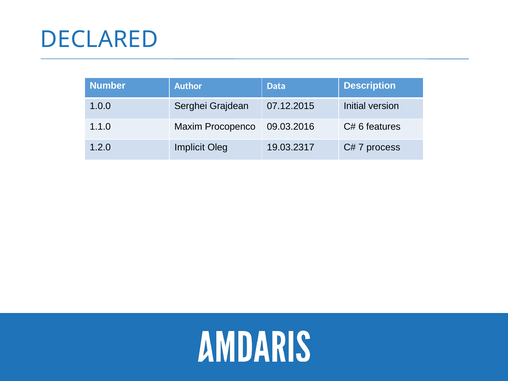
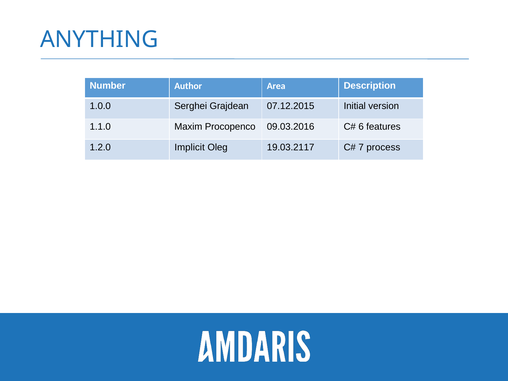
DECLARED: DECLARED -> ANYTHING
Data: Data -> Area
19.03.2317: 19.03.2317 -> 19.03.2117
